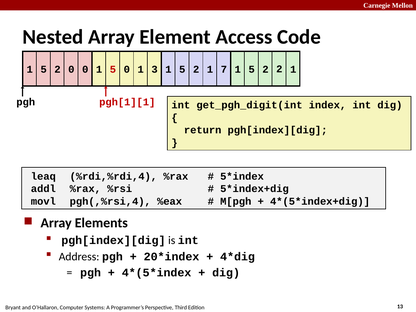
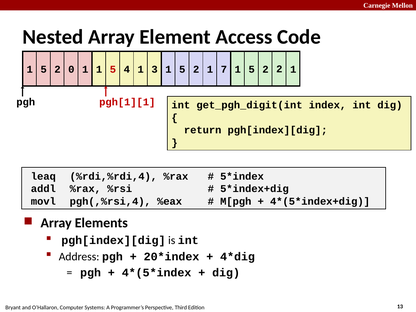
0 0: 0 -> 1
5 0: 0 -> 4
